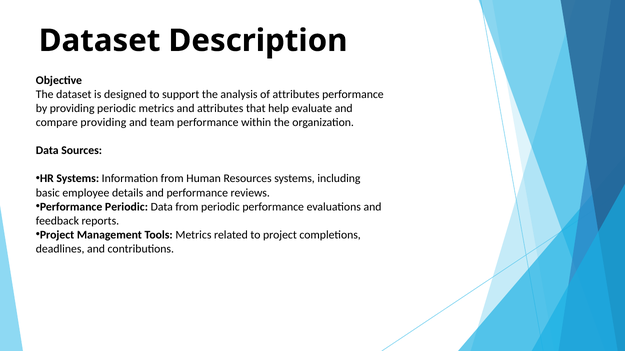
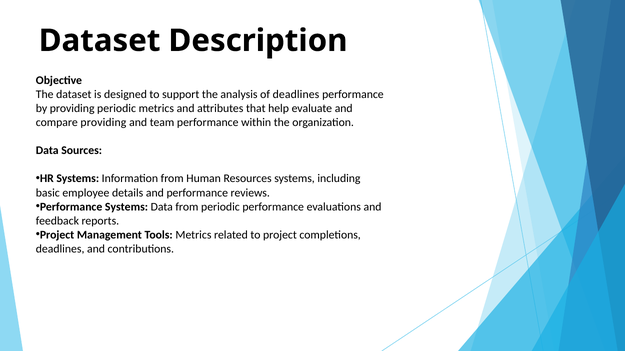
of attributes: attributes -> deadlines
Performance Periodic: Periodic -> Systems
